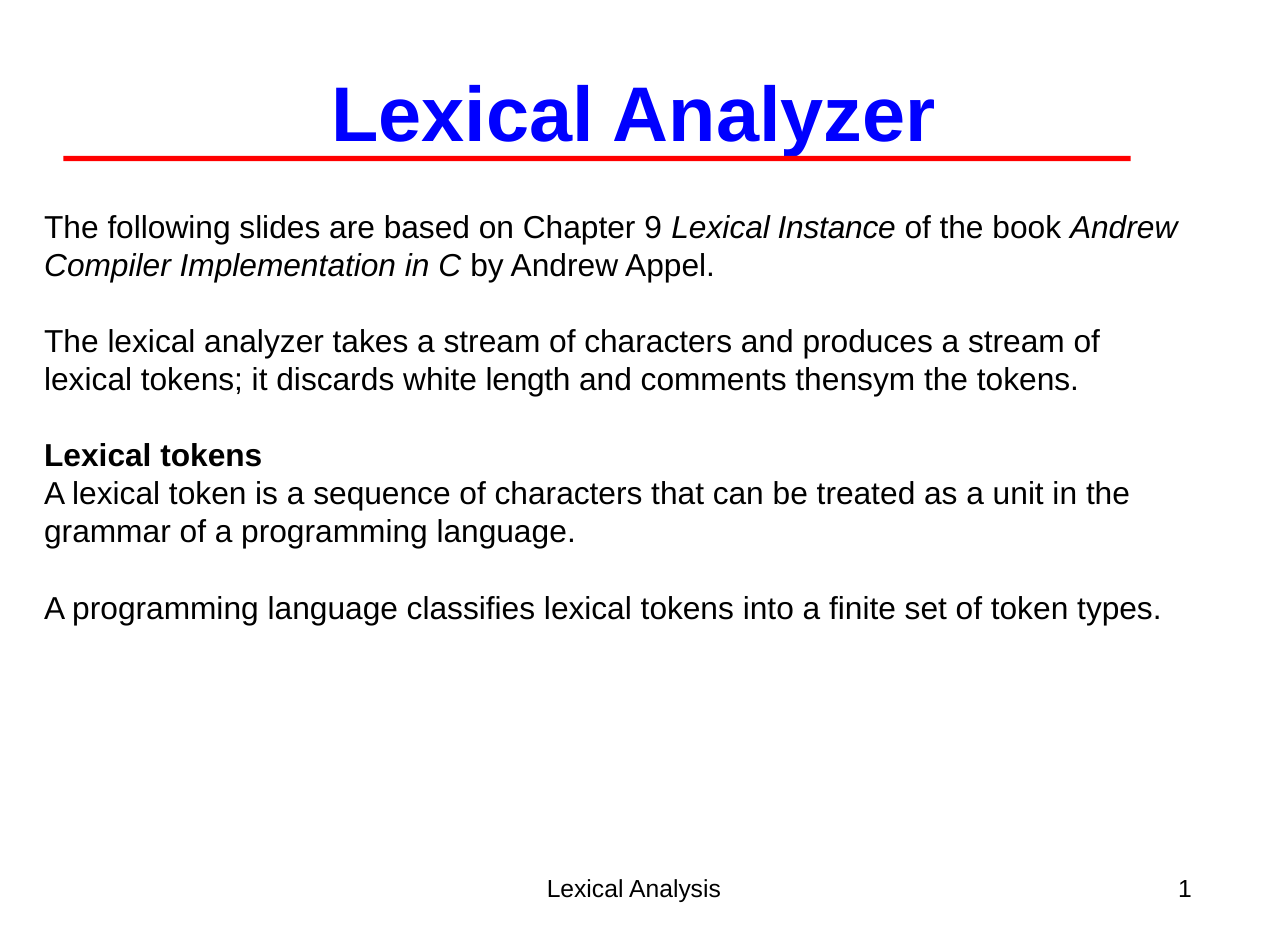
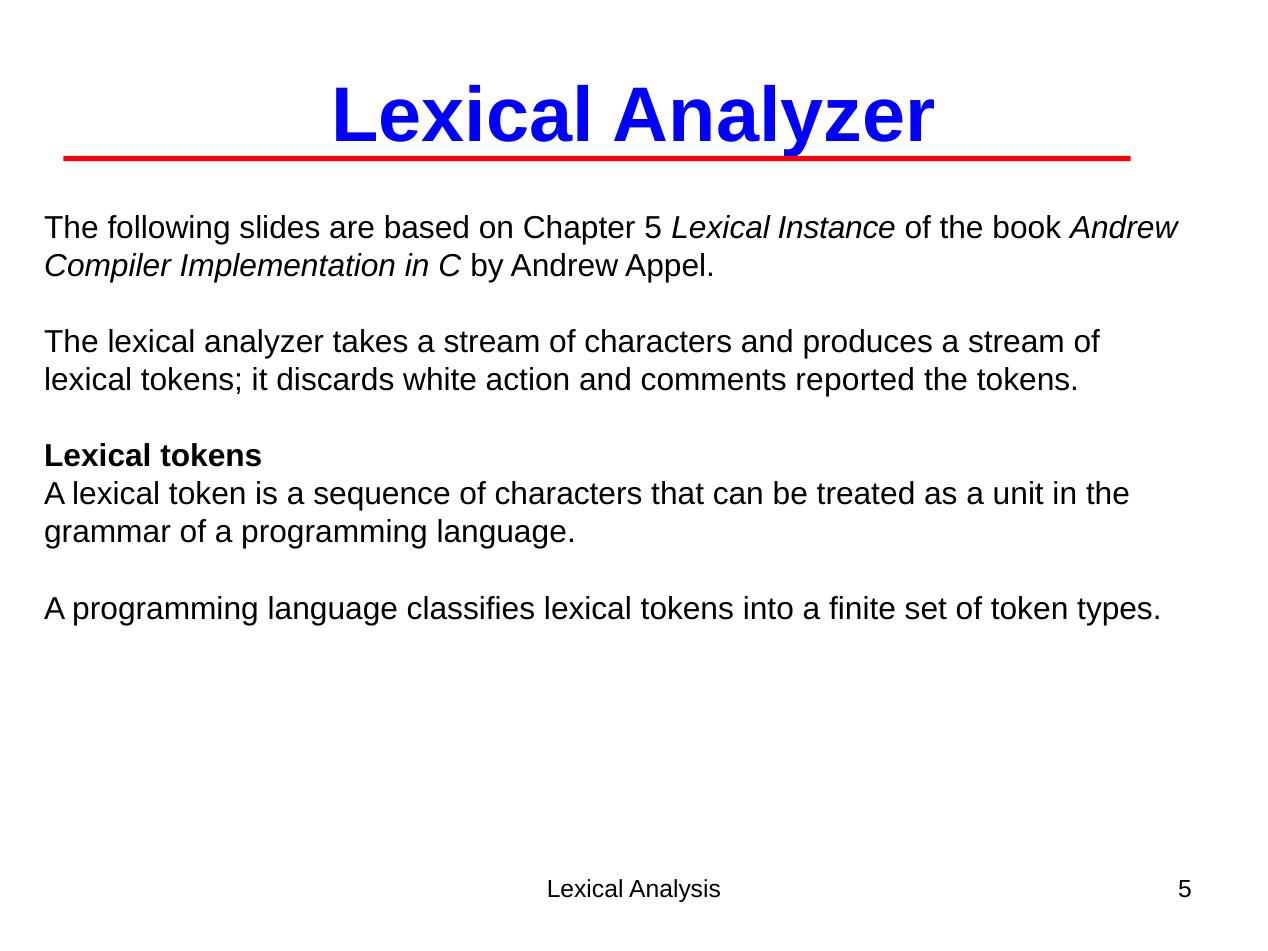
Chapter 9: 9 -> 5
length: length -> action
thensym: thensym -> reported
Analysis 1: 1 -> 5
